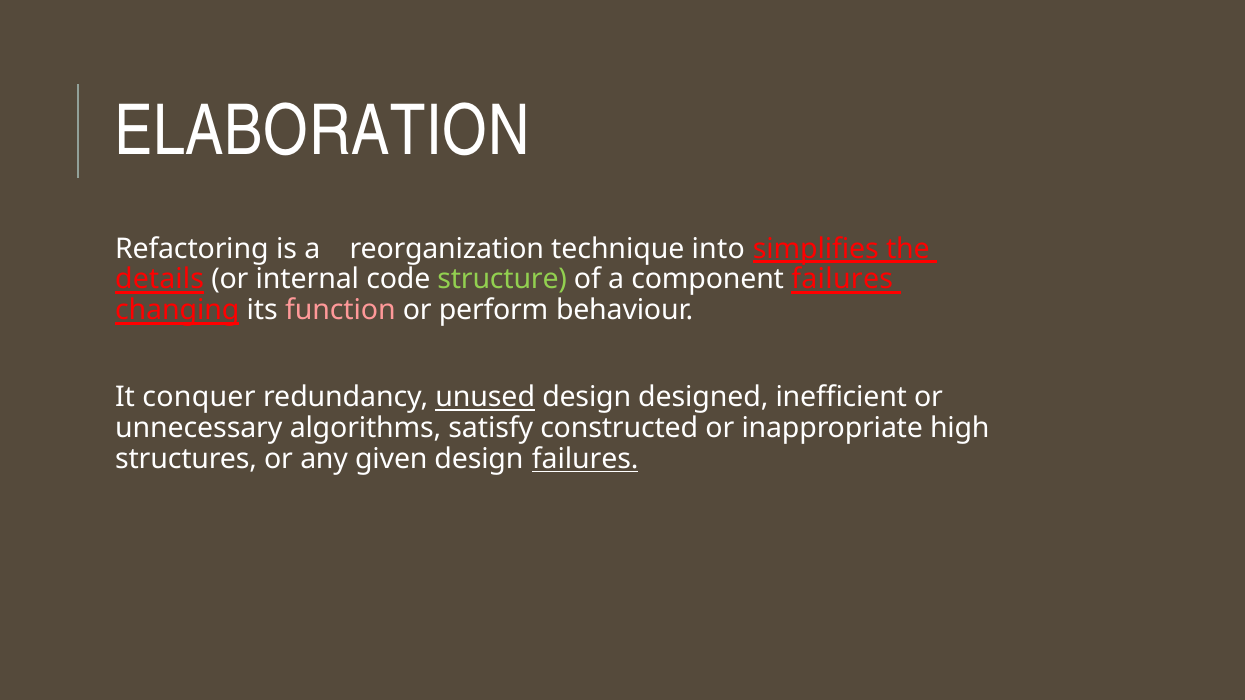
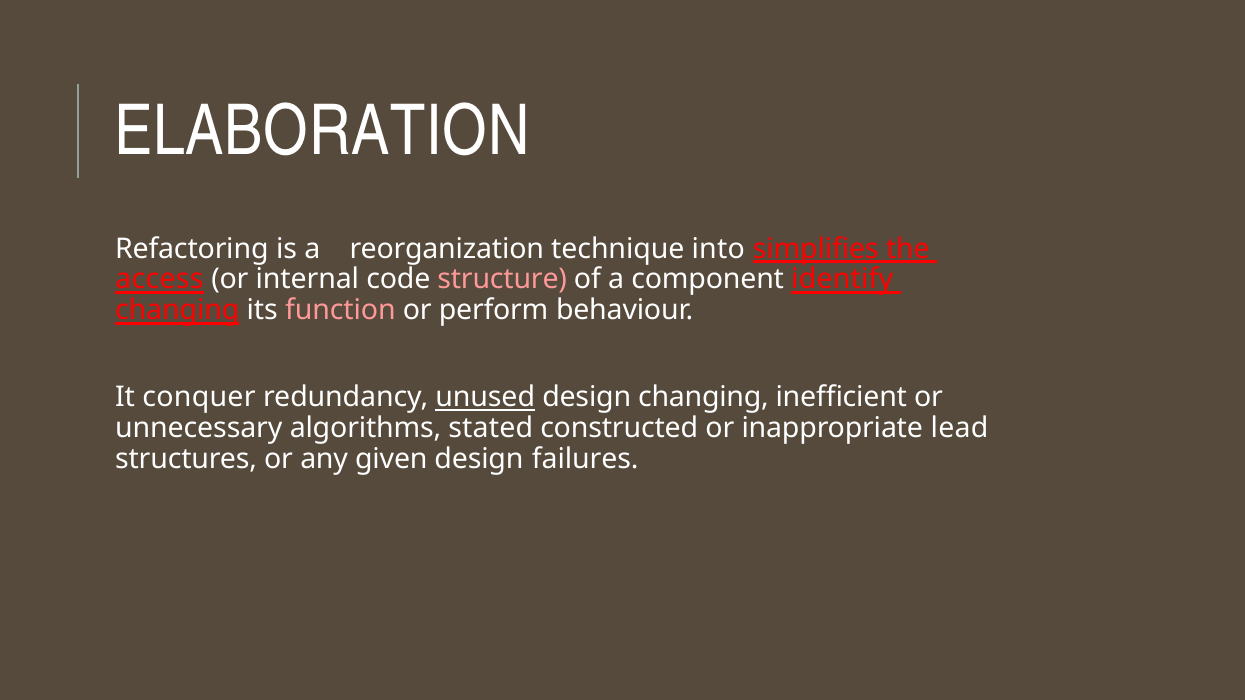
details: details -> access
structure colour: light green -> pink
component failures: failures -> identify
design designed: designed -> changing
satisfy: satisfy -> stated
high: high -> lead
failures at (585, 459) underline: present -> none
